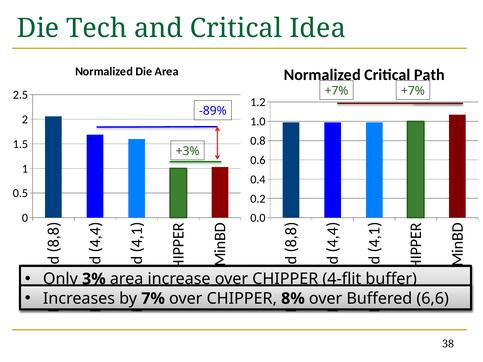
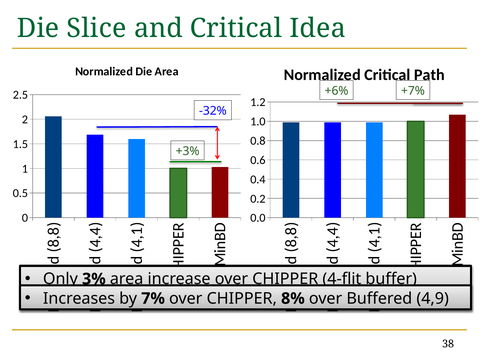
Tech: Tech -> Slice
+7% at (337, 91): +7% -> +6%
-89%: -89% -> -32%
6,6: 6,6 -> 4,9
